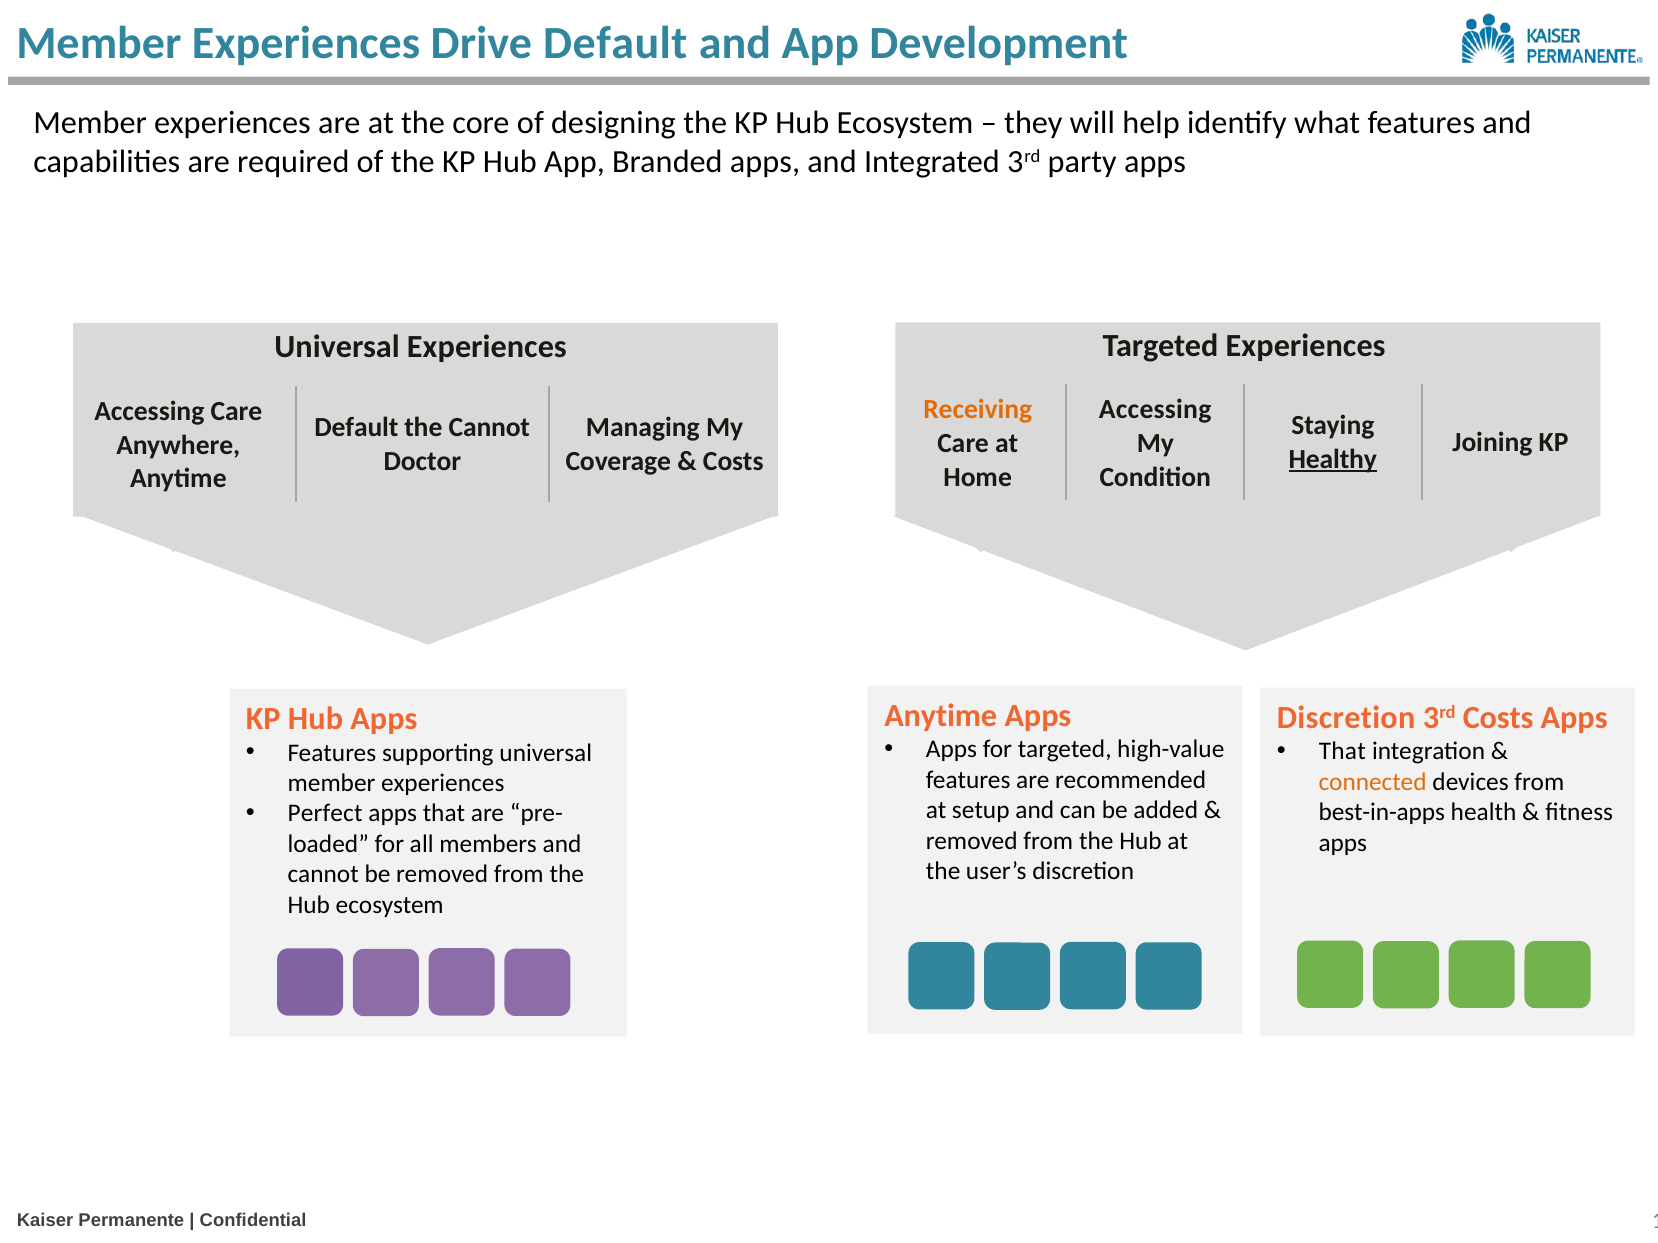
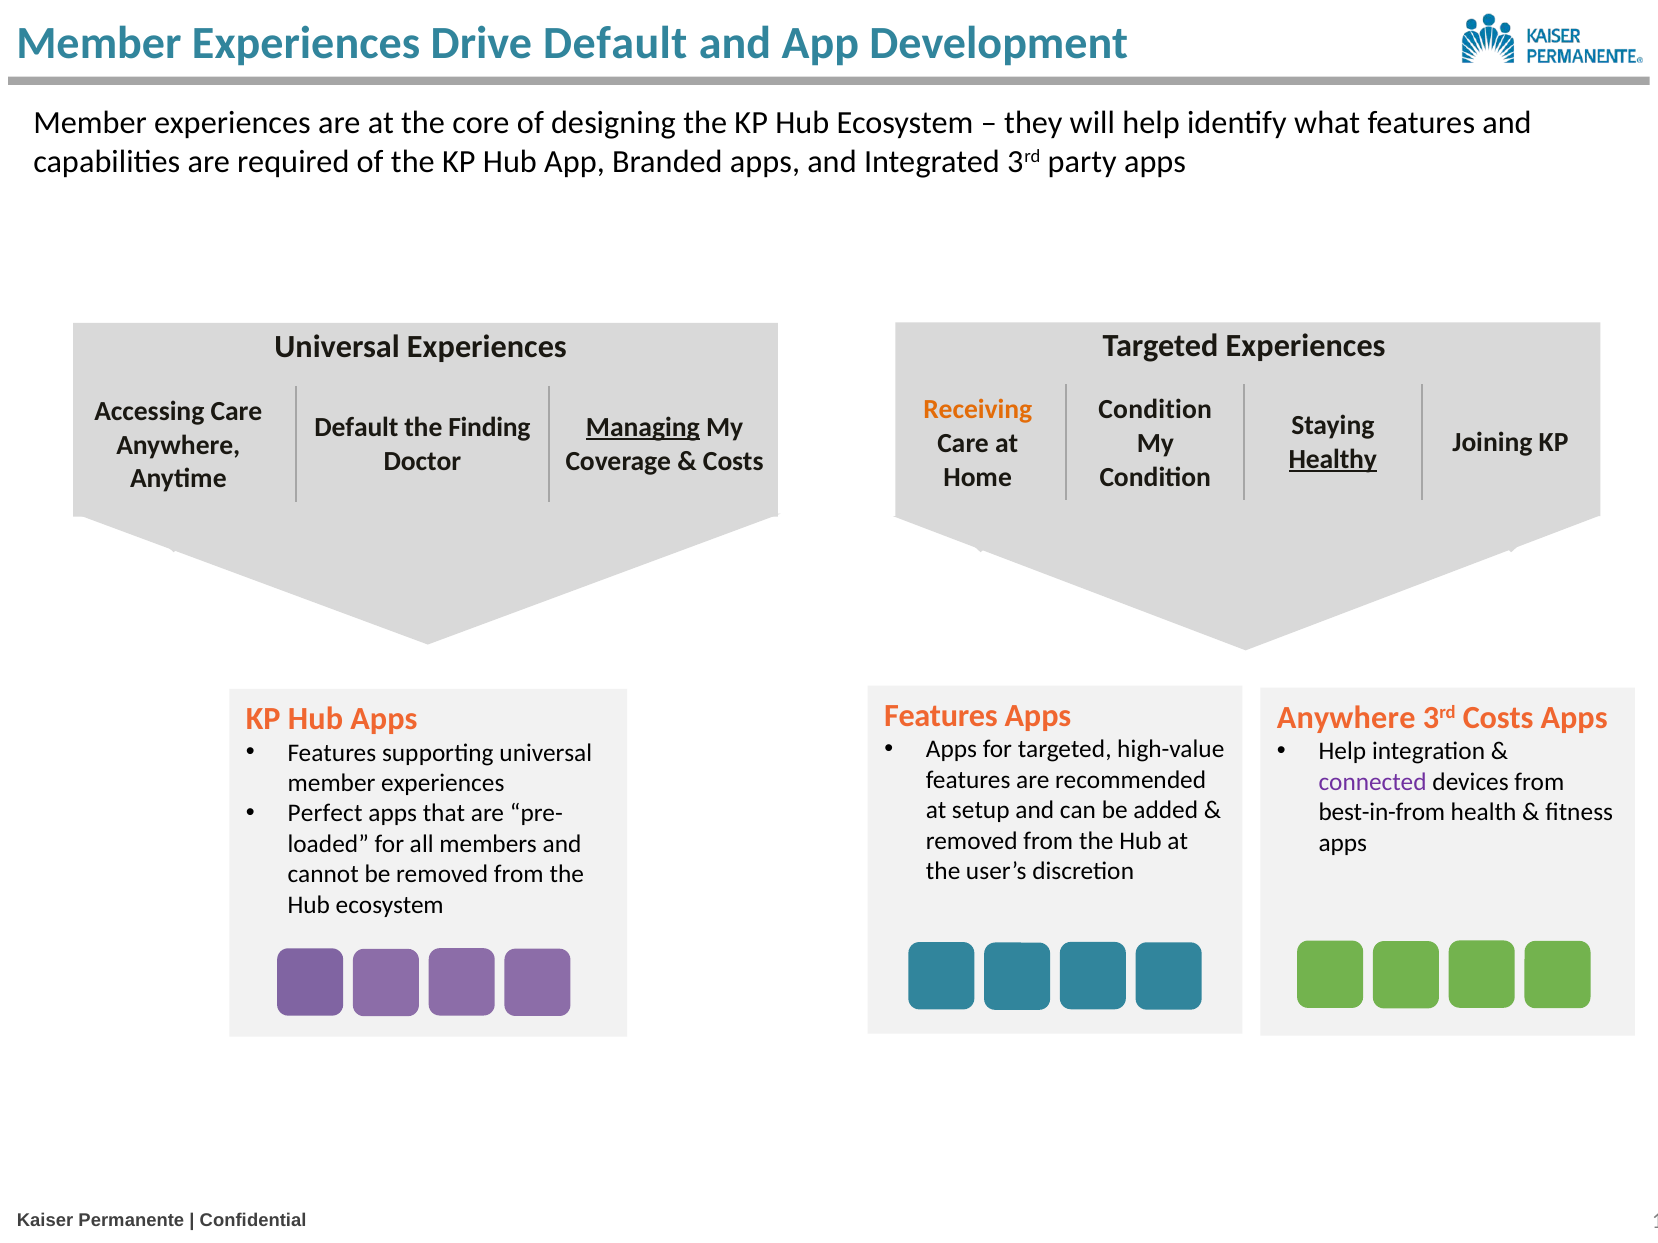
Accessing at (1155, 410): Accessing -> Condition
the Cannot: Cannot -> Finding
Managing underline: none -> present
Anytime at (941, 716): Anytime -> Features
Discretion at (1346, 718): Discretion -> Anywhere
That at (1342, 752): That -> Help
connected colour: orange -> purple
best-in-apps: best-in-apps -> best-in-from
